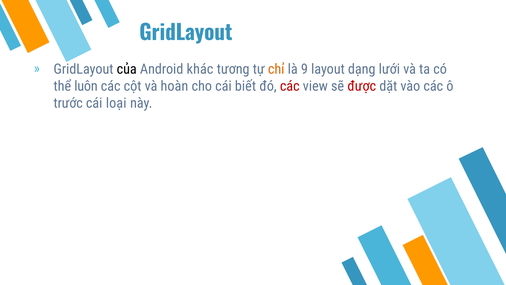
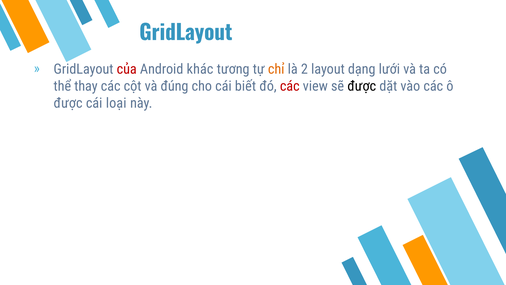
của colour: black -> red
9: 9 -> 2
luôn: luôn -> thay
hoàn: hoàn -> đúng
được at (362, 86) colour: red -> black
trước at (68, 103): trước -> được
